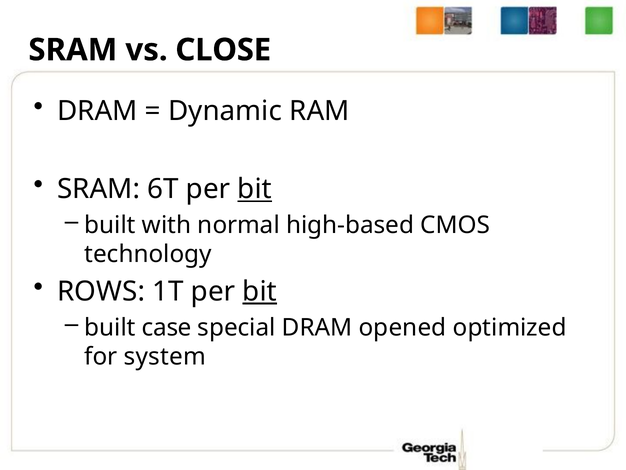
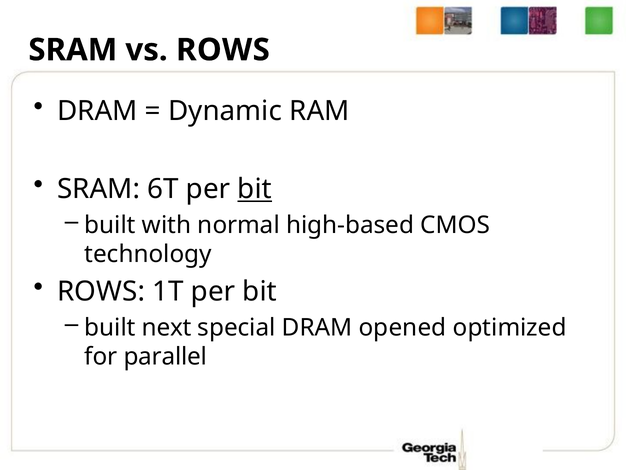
vs CLOSE: CLOSE -> ROWS
bit at (260, 291) underline: present -> none
case: case -> next
system: system -> parallel
